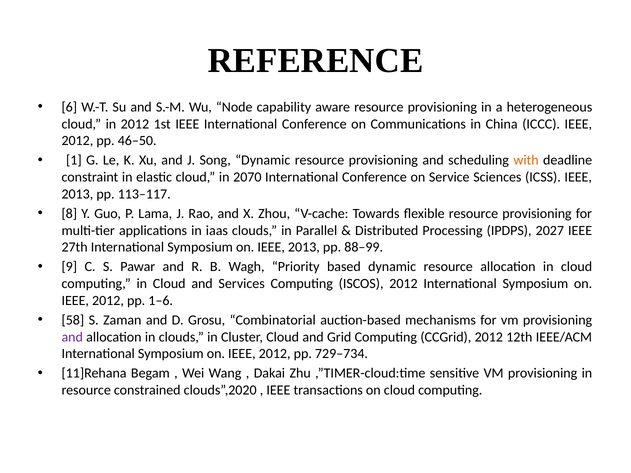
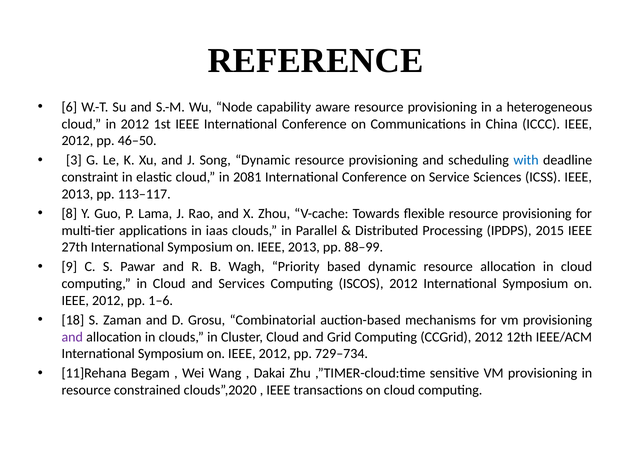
1: 1 -> 3
with colour: orange -> blue
2070: 2070 -> 2081
2027: 2027 -> 2015
58: 58 -> 18
